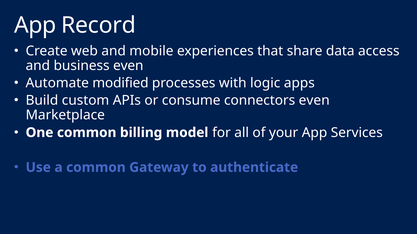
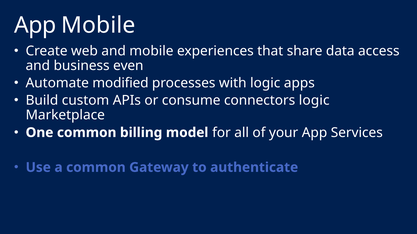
App Record: Record -> Mobile
connectors even: even -> logic
